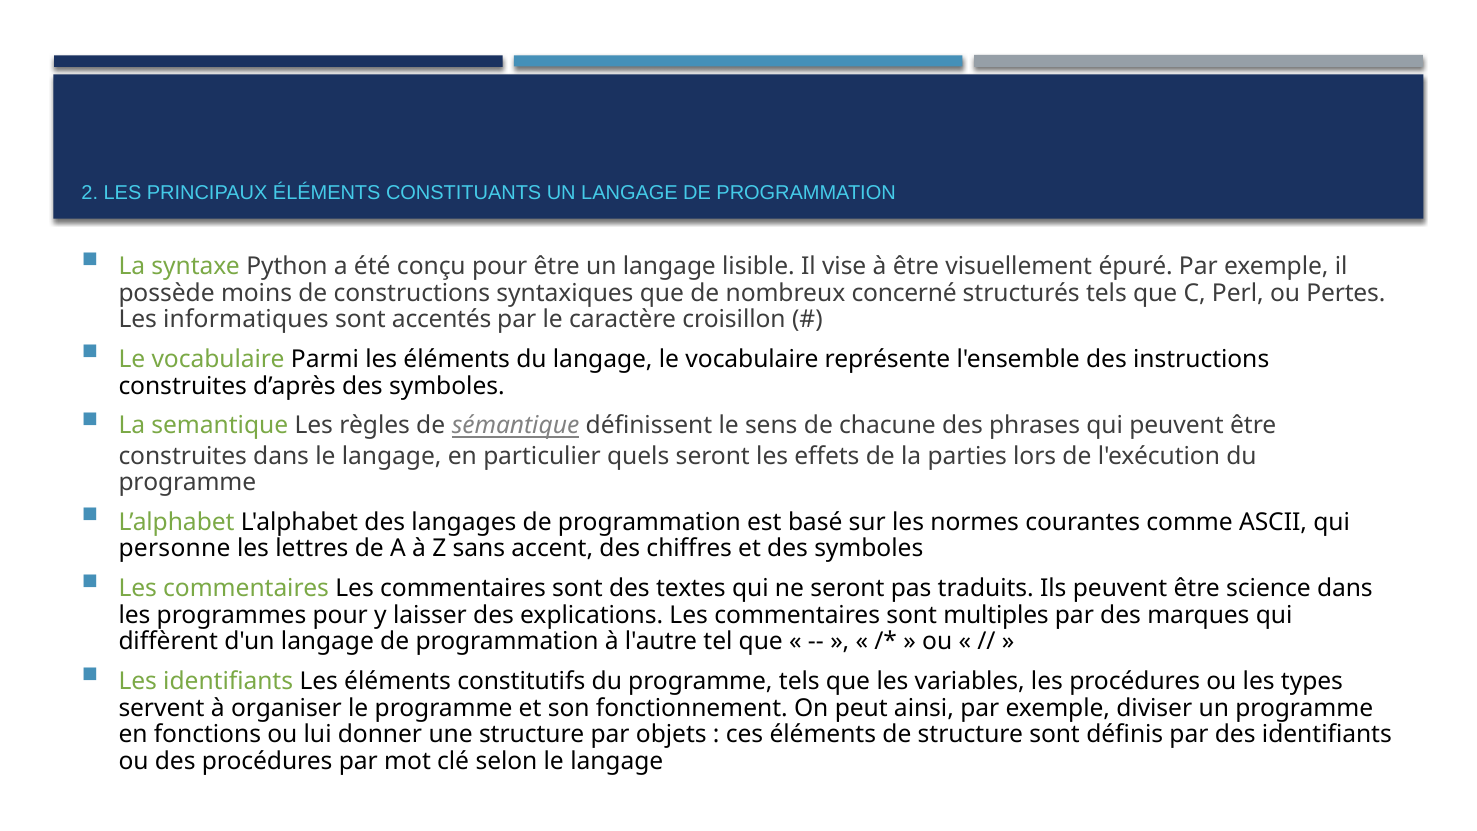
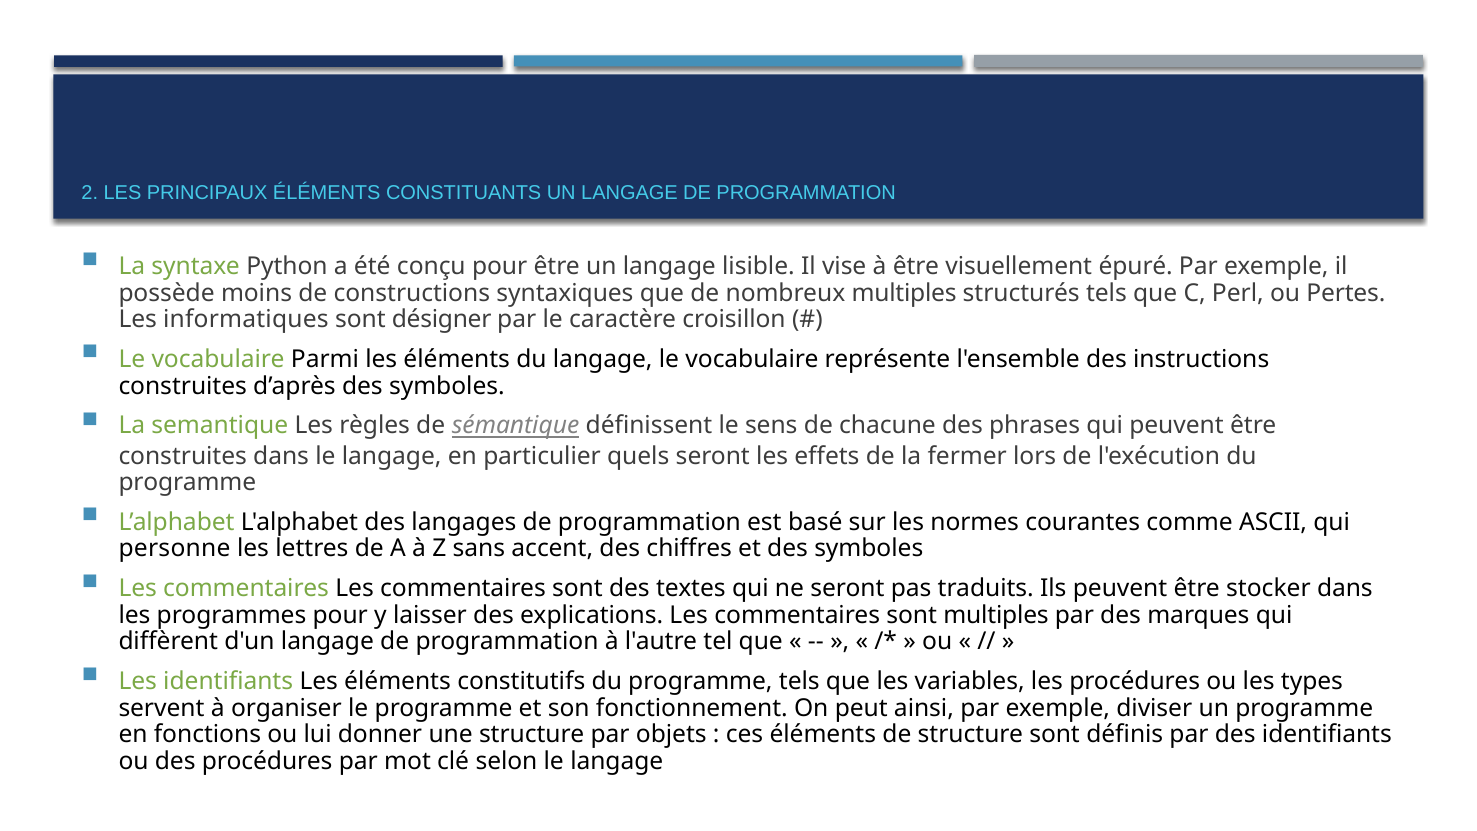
nombreux concerné: concerné -> multiples
accentés: accentés -> désigner
parties: parties -> fermer
science: science -> stocker
